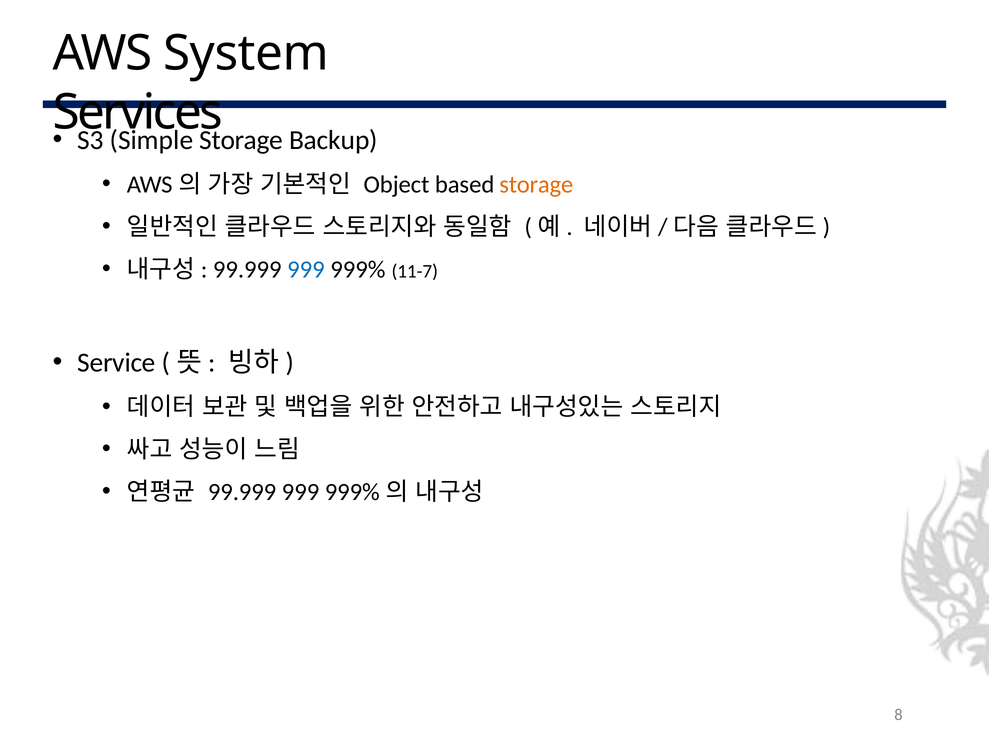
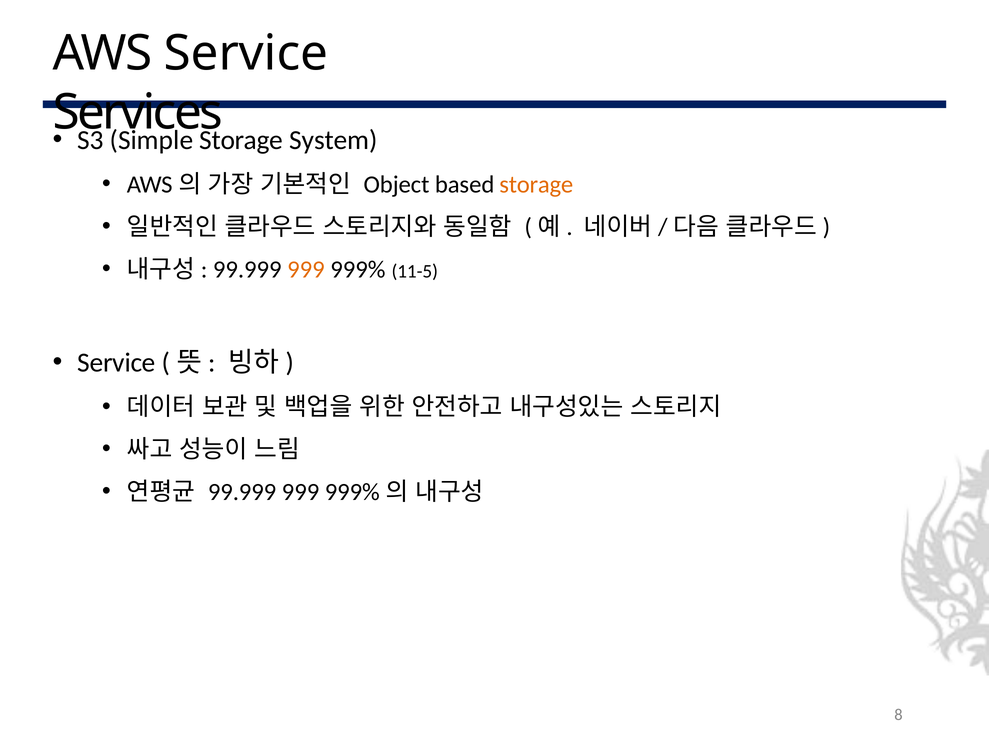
AWS System: System -> Service
Backup: Backup -> System
999 at (306, 269) colour: blue -> orange
11-7: 11-7 -> 11-5
